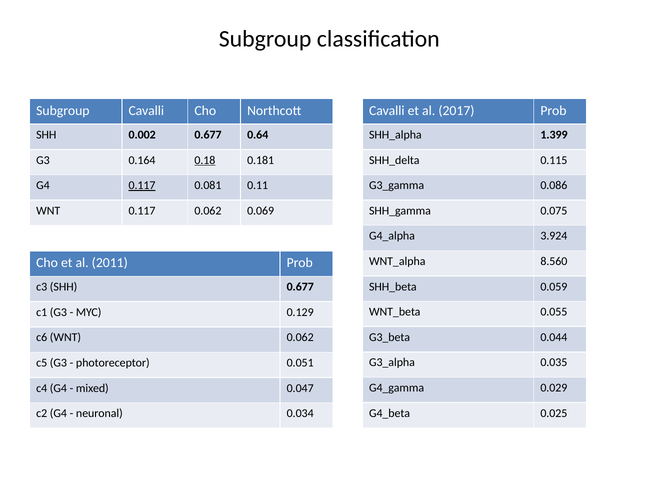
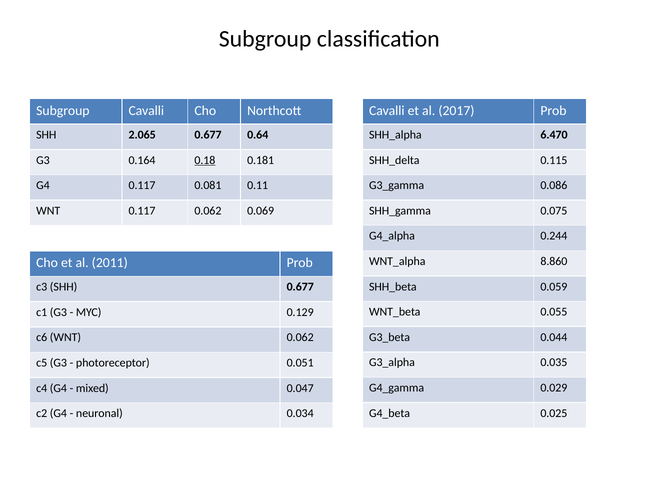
0.002: 0.002 -> 2.065
1.399: 1.399 -> 6.470
0.117 at (142, 185) underline: present -> none
3.924: 3.924 -> 0.244
8.560: 8.560 -> 8.860
